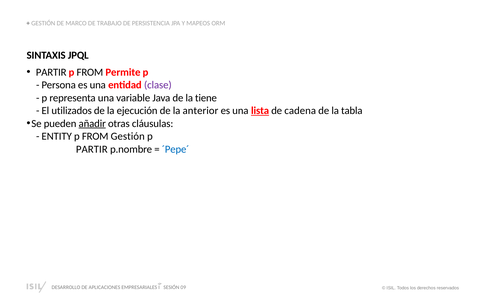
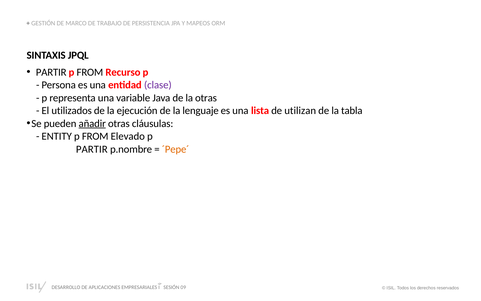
Permite: Permite -> Recurso
la tiene: tiene -> otras
anterior: anterior -> lenguaje
lista underline: present -> none
cadena: cadena -> utilizan
FROM Gestión: Gestión -> Elevado
´Pepe´ colour: blue -> orange
